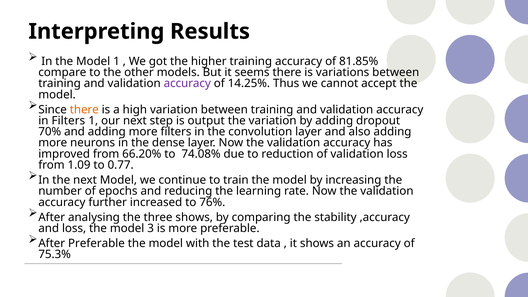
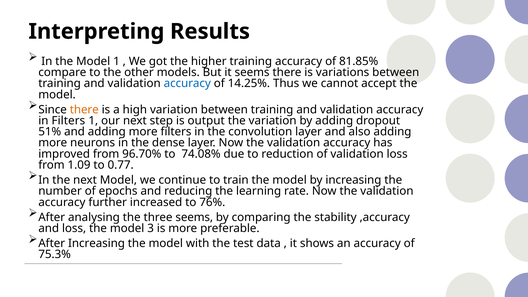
accuracy at (187, 83) colour: purple -> blue
70%: 70% -> 51%
66.20%: 66.20% -> 96.70%
three shows: shows -> seems
After Preferable: Preferable -> Increasing
